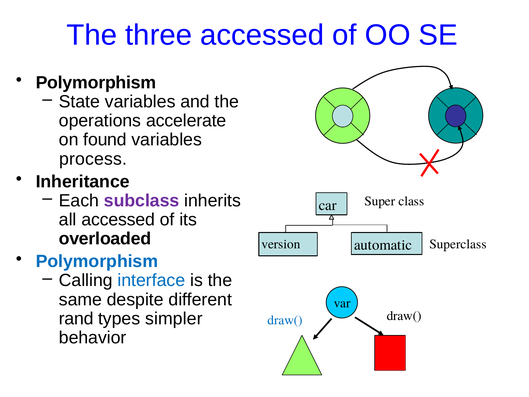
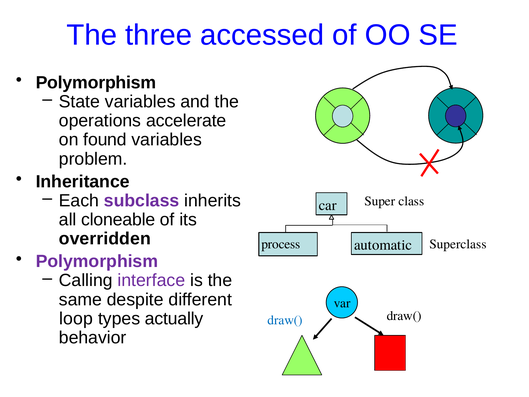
process: process -> problem
all accessed: accessed -> cloneable
overloaded: overloaded -> overridden
version: version -> process
Polymorphism at (97, 261) colour: blue -> purple
interface colour: blue -> purple
rand: rand -> loop
simpler: simpler -> actually
